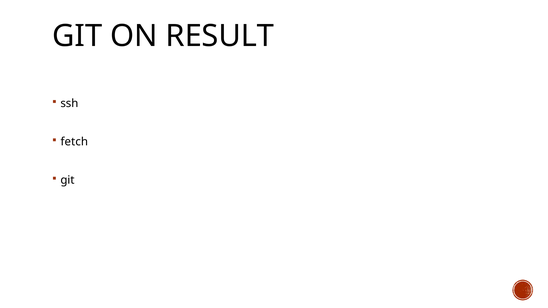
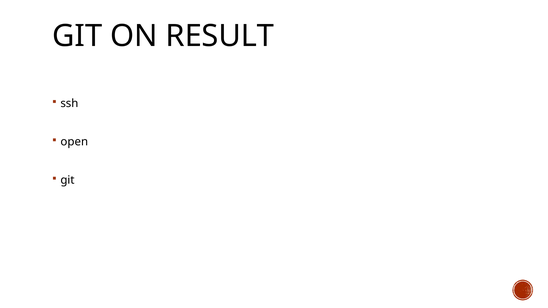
fetch: fetch -> open
